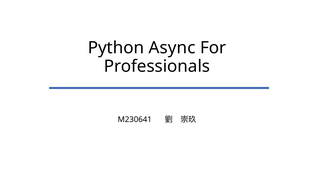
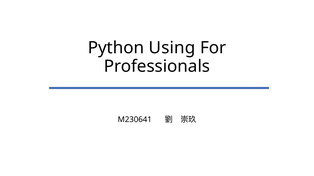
Async: Async -> Using
